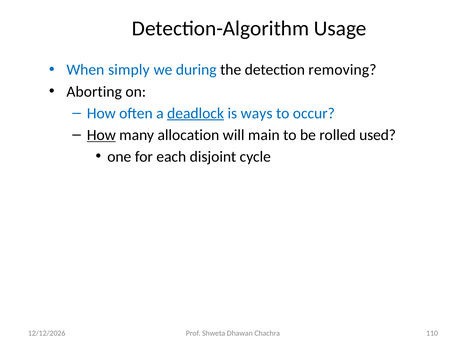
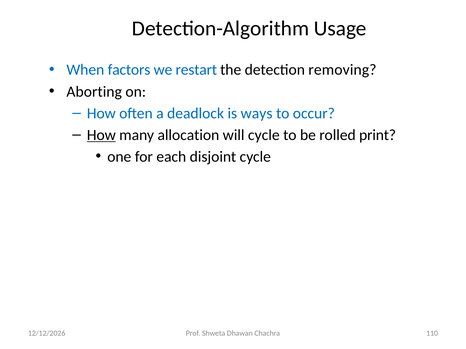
simply: simply -> factors
during: during -> restart
deadlock underline: present -> none
will main: main -> cycle
used: used -> print
